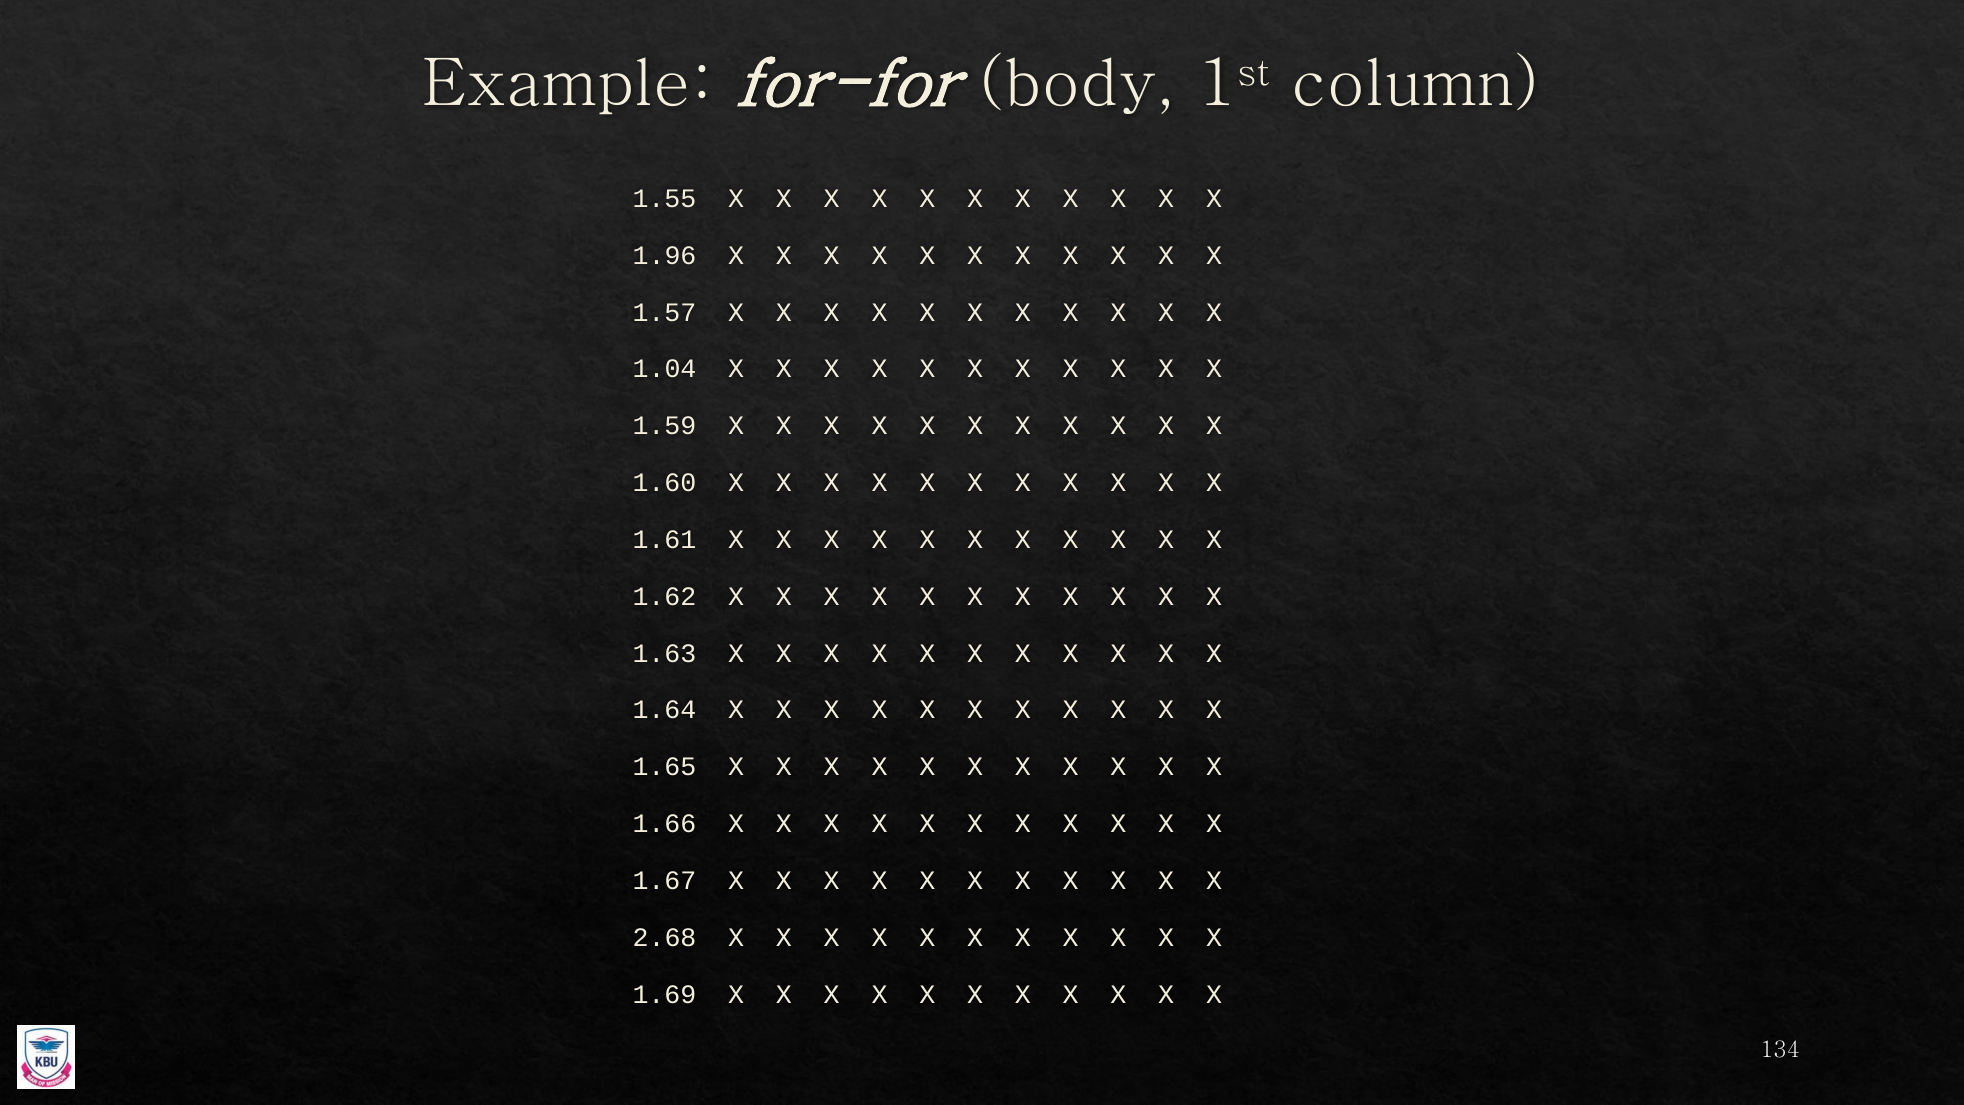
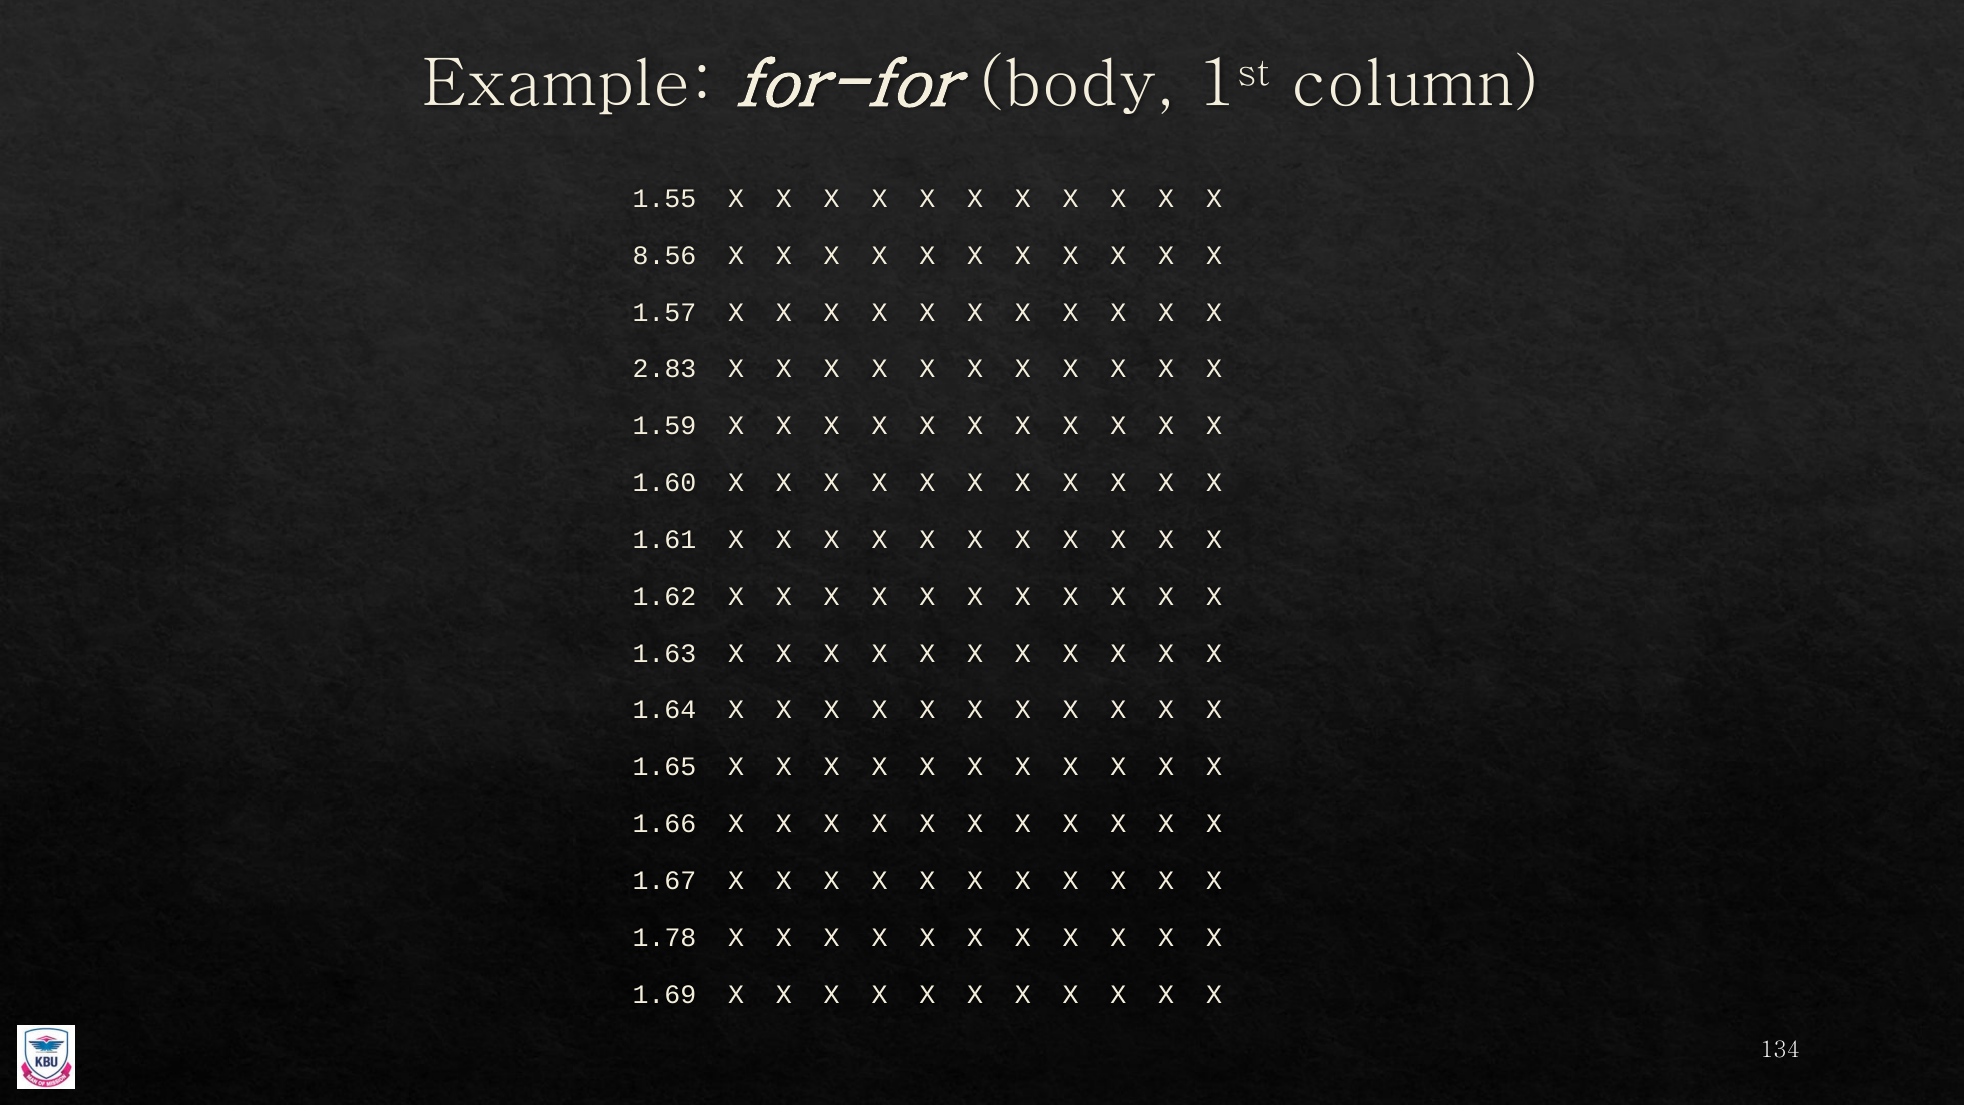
1.96: 1.96 -> 8.56
1.04: 1.04 -> 2.83
2.68: 2.68 -> 1.78
